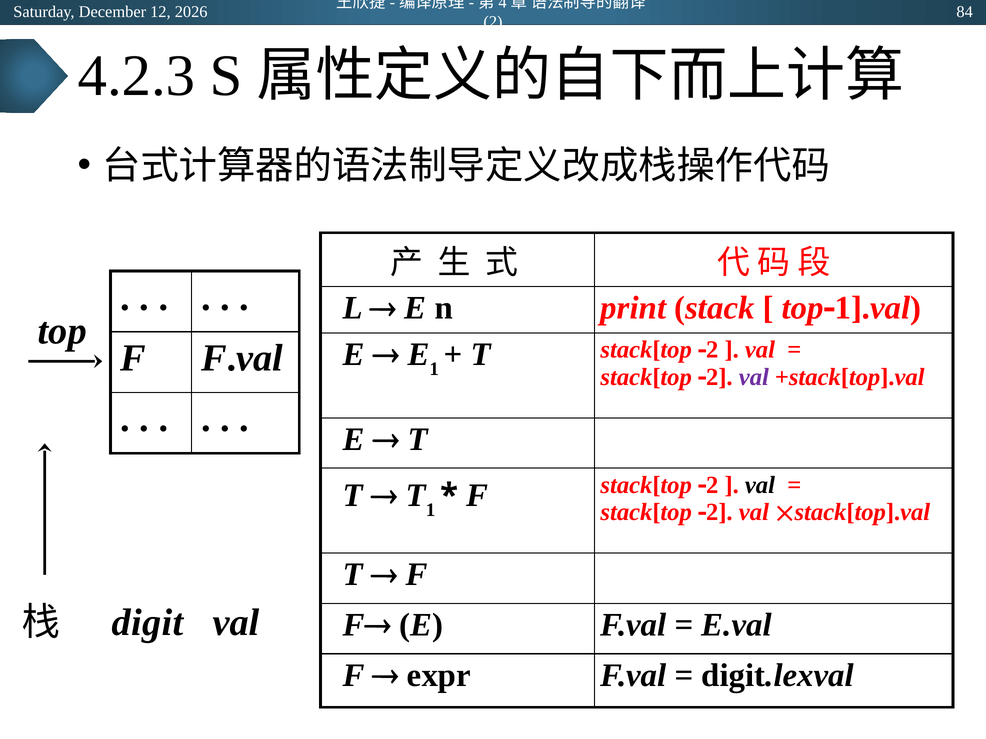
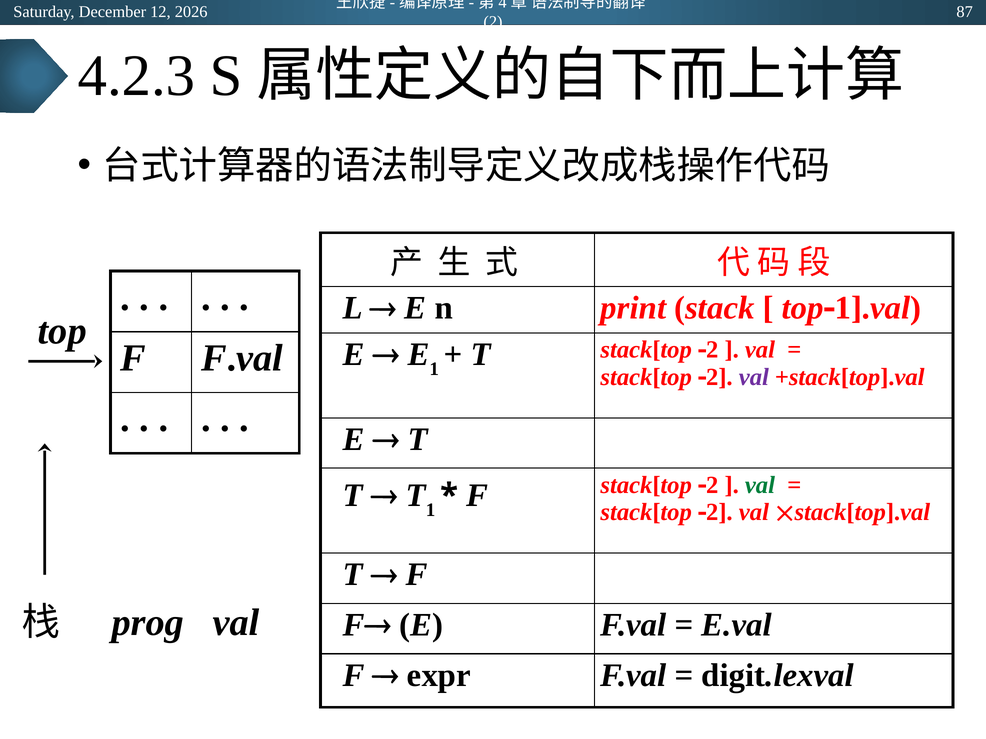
84: 84 -> 87
val at (760, 485) colour: black -> green
digit: digit -> prog
